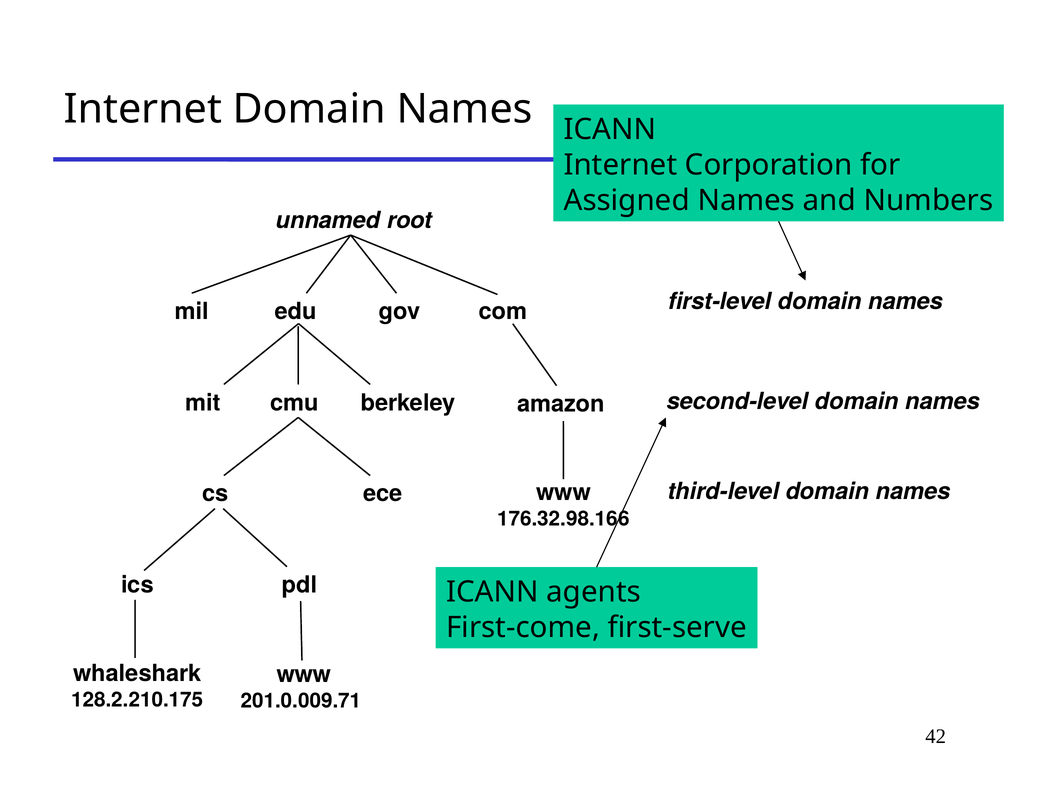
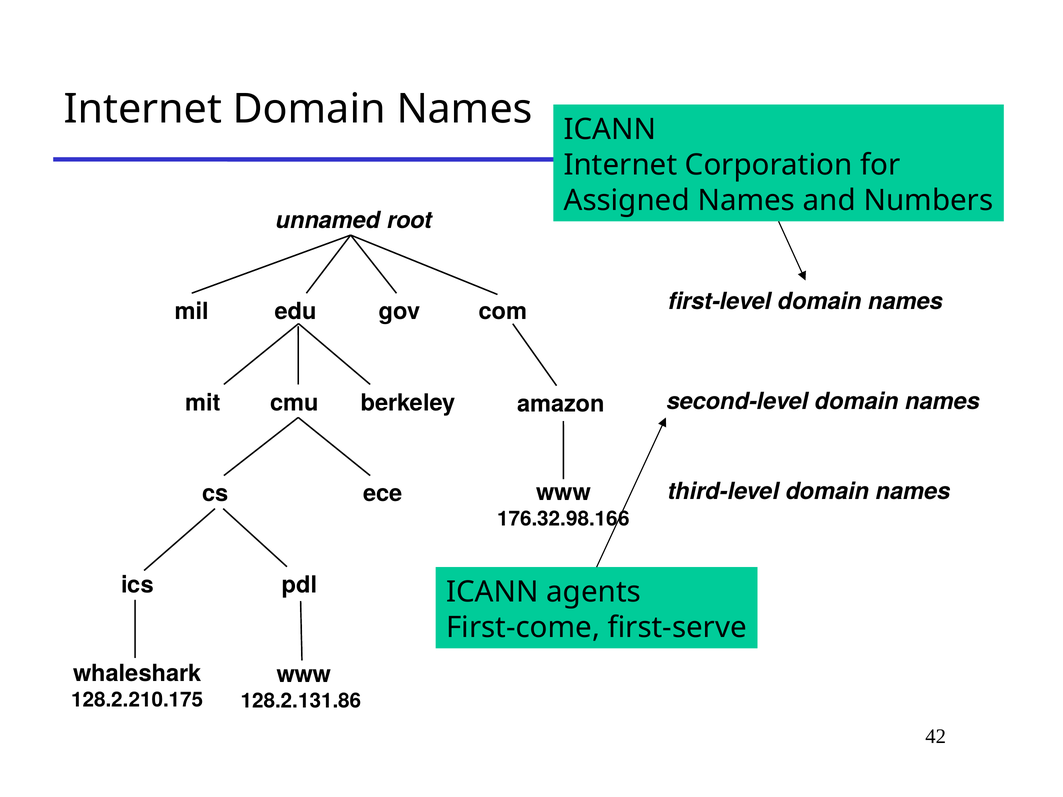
201.0.009.71: 201.0.009.71 -> 128.2.131.86
